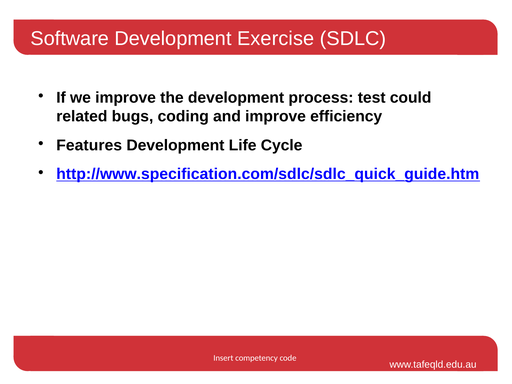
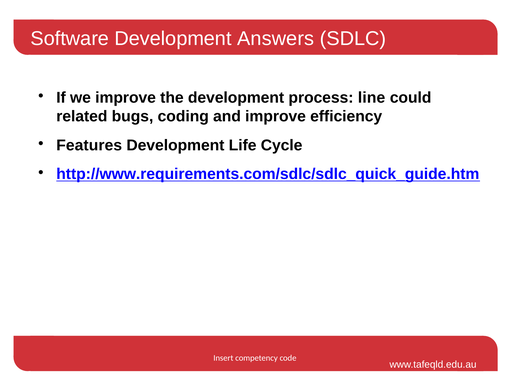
Exercise: Exercise -> Answers
test: test -> line
http://www.specification.com/sdlc/sdlc_quick_guide.htm: http://www.specification.com/sdlc/sdlc_quick_guide.htm -> http://www.requirements.com/sdlc/sdlc_quick_guide.htm
